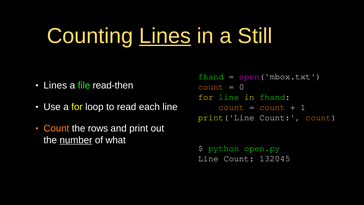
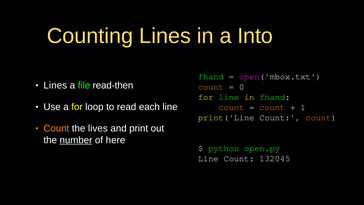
Lines at (165, 36) underline: present -> none
Still: Still -> Into
rows: rows -> lives
what: what -> here
